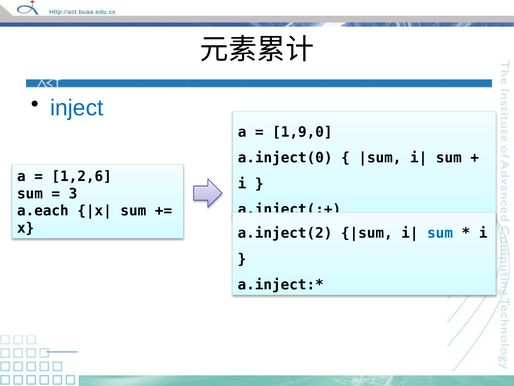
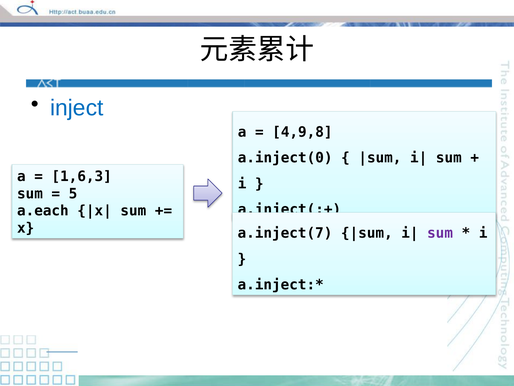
1,9,0: 1,9,0 -> 4,9,8
1,2,6: 1,2,6 -> 1,6,3
3: 3 -> 5
a.inject(2: a.inject(2 -> a.inject(7
sum at (440, 233) colour: blue -> purple
